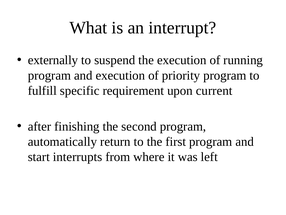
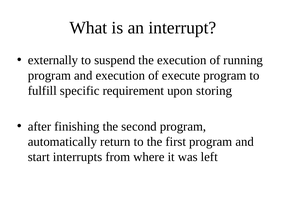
priority: priority -> execute
current: current -> storing
